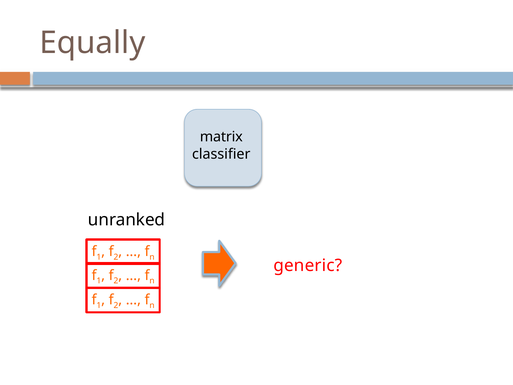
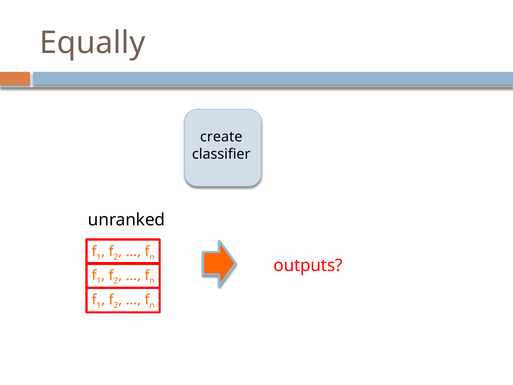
matrix: matrix -> create
generic: generic -> outputs
